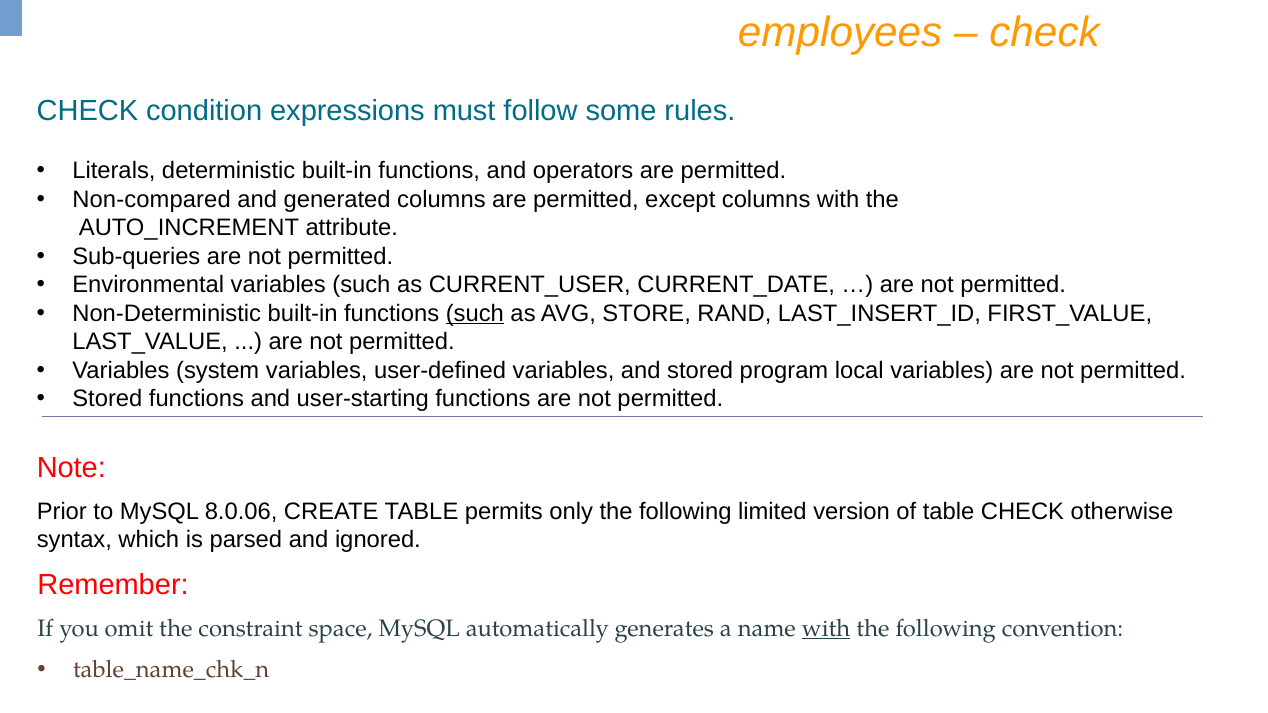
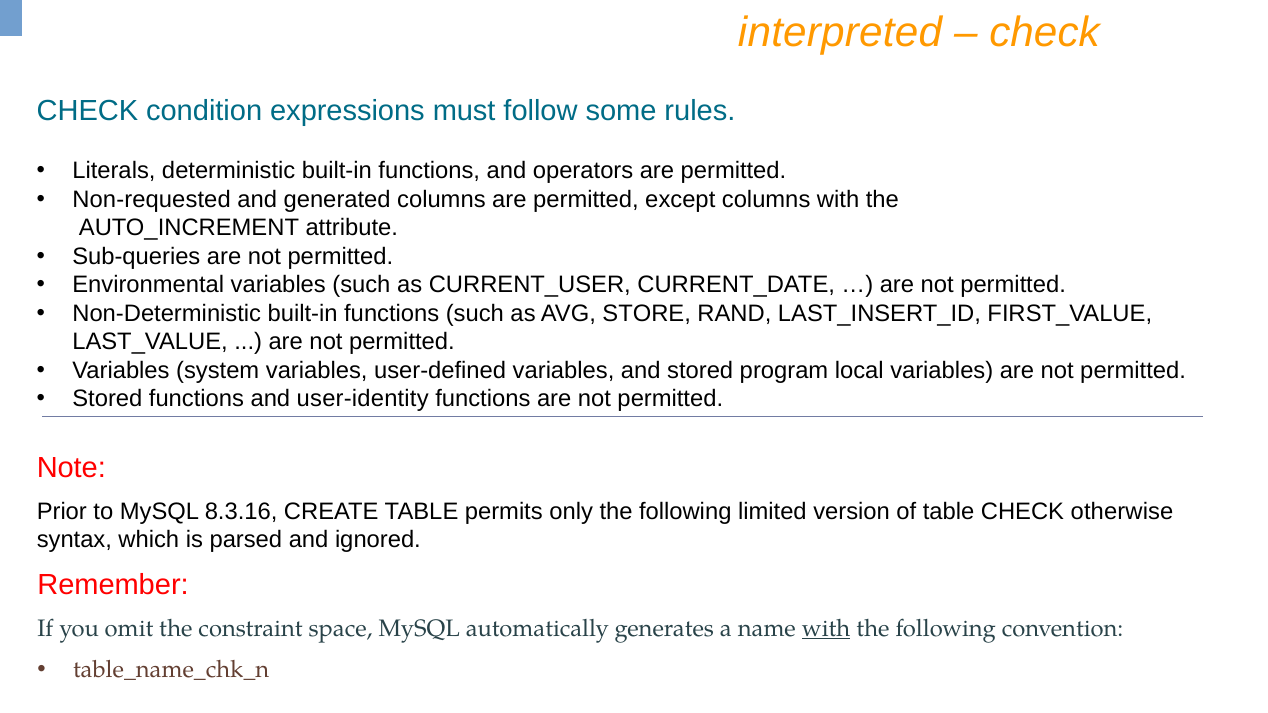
employees: employees -> interpreted
Non-compared: Non-compared -> Non-requested
such at (475, 314) underline: present -> none
user-starting: user-starting -> user-identity
8.0.06: 8.0.06 -> 8.3.16
